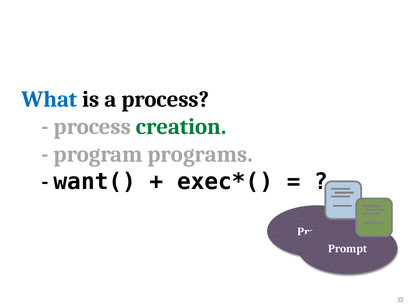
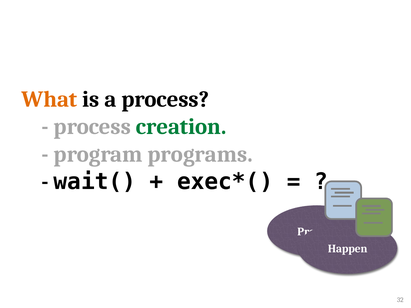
What colour: blue -> orange
want(: want( -> wait(
Prompt: Prompt -> Happen
